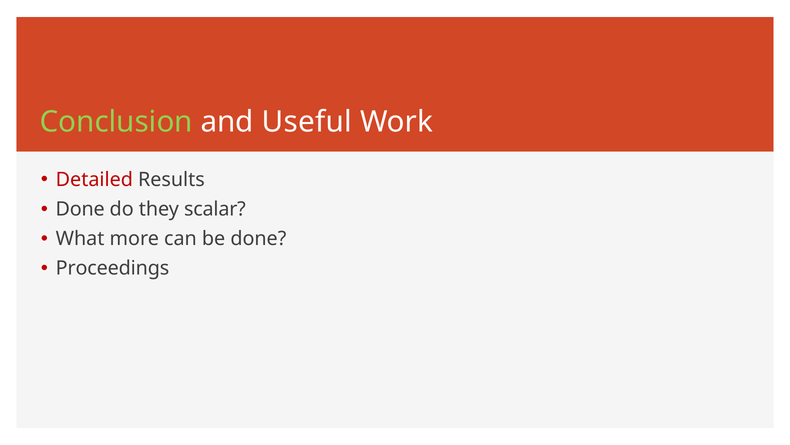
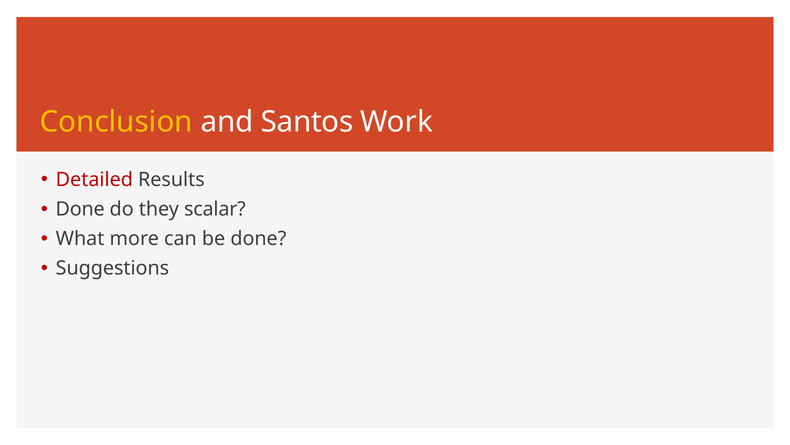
Conclusion colour: light green -> yellow
Useful: Useful -> Santos
Proceedings: Proceedings -> Suggestions
